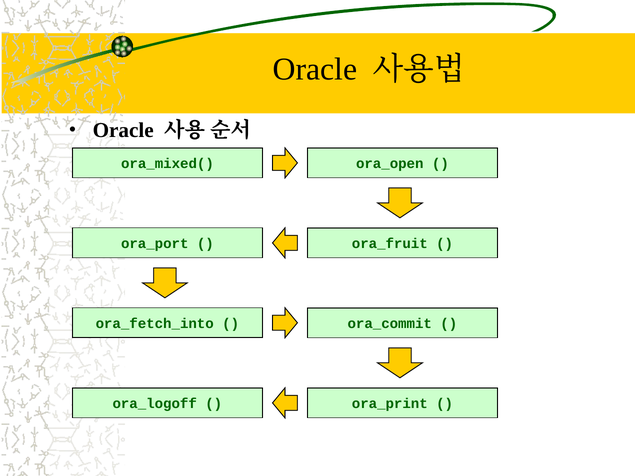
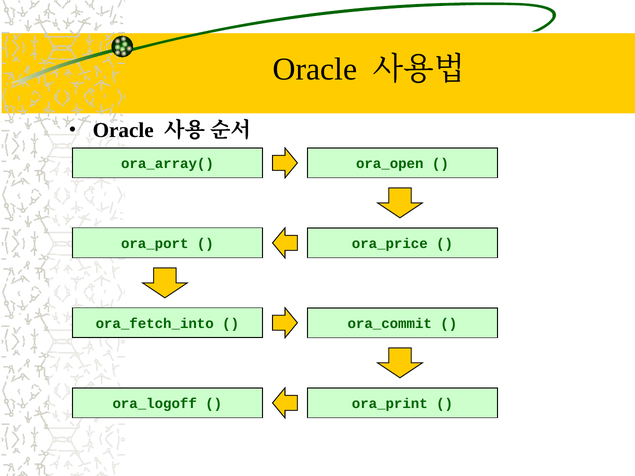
ora_mixed(: ora_mixed( -> ora_array(
ora_fruit: ora_fruit -> ora_price
